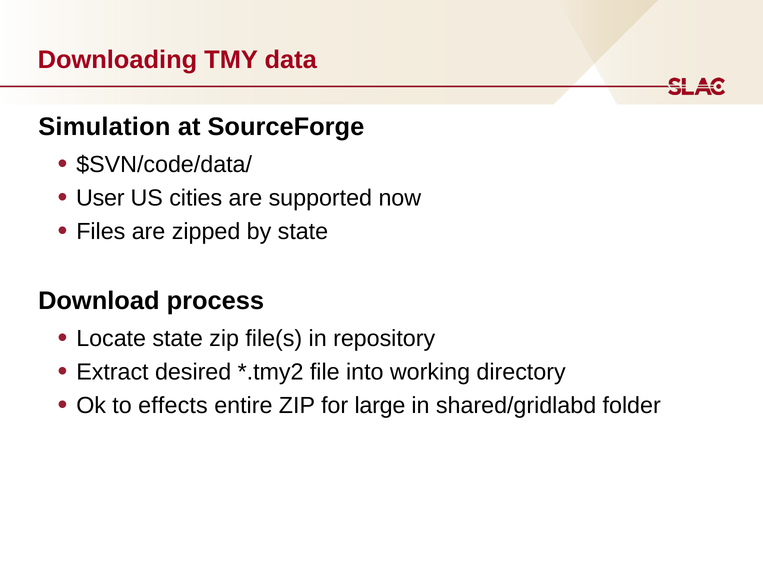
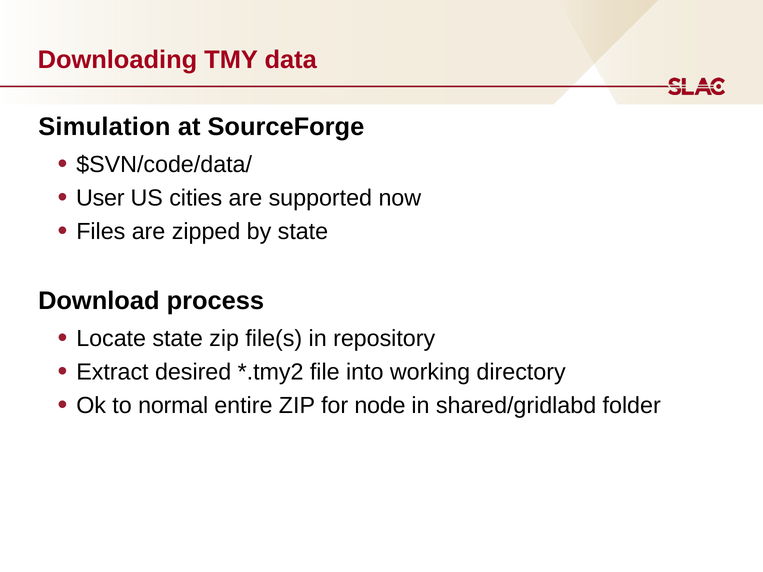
effects: effects -> normal
large: large -> node
